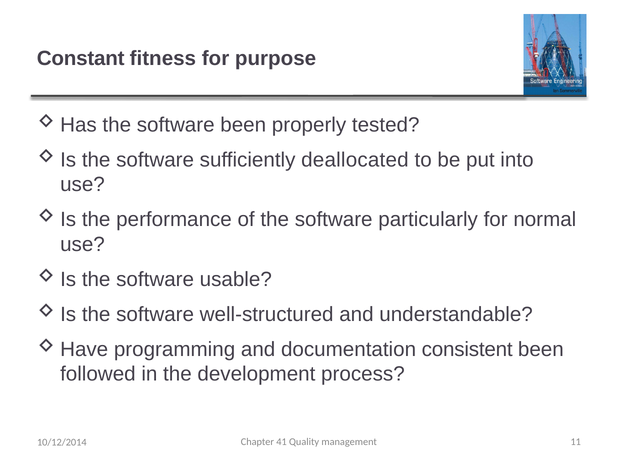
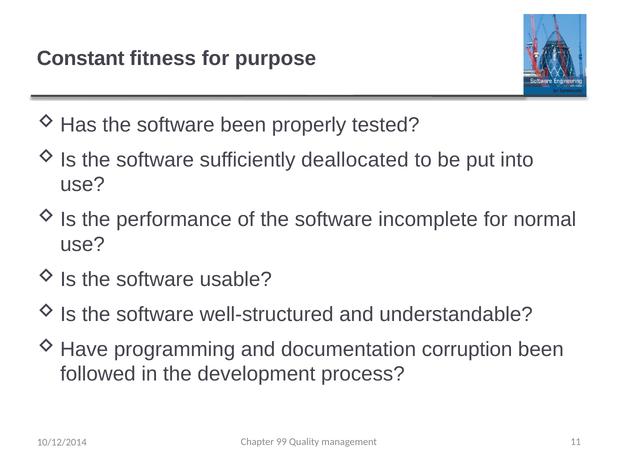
particularly: particularly -> incomplete
consistent: consistent -> corruption
41: 41 -> 99
